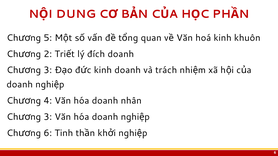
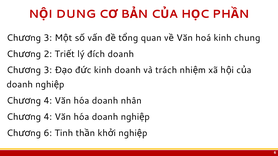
5 at (48, 38): 5 -> 3
khuôn: khuôn -> chung
3 at (48, 117): 3 -> 4
